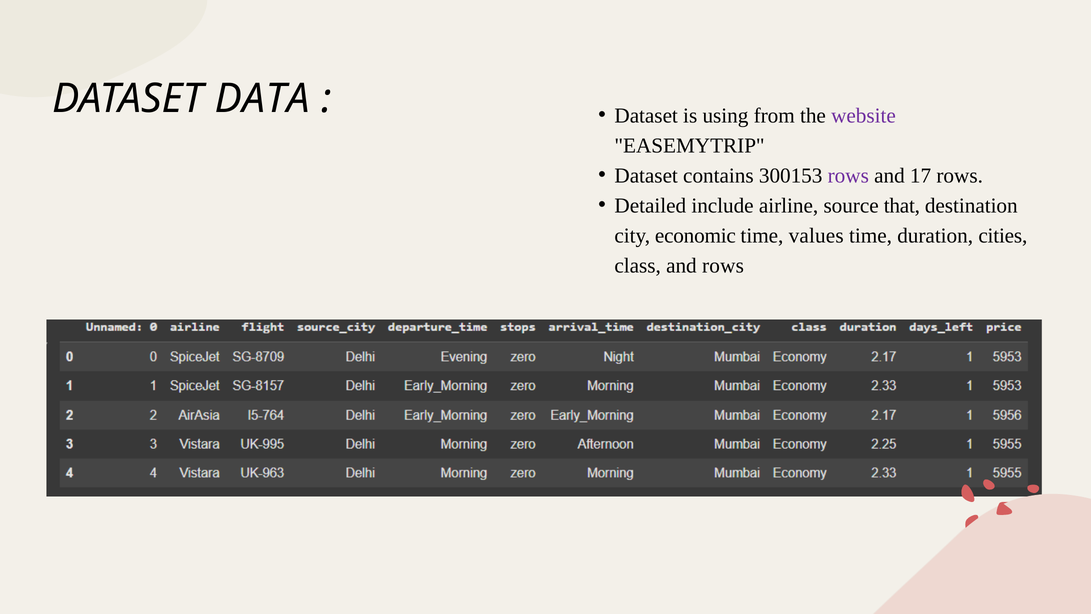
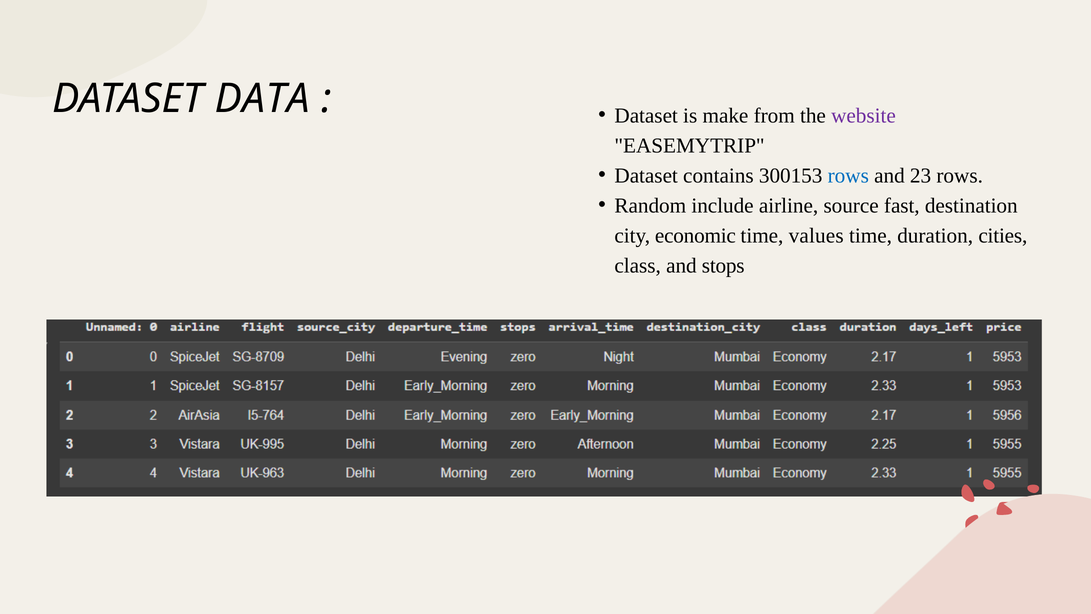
using: using -> make
rows at (848, 176) colour: purple -> blue
17: 17 -> 23
Detailed: Detailed -> Random
that: that -> fast
and rows: rows -> stops
